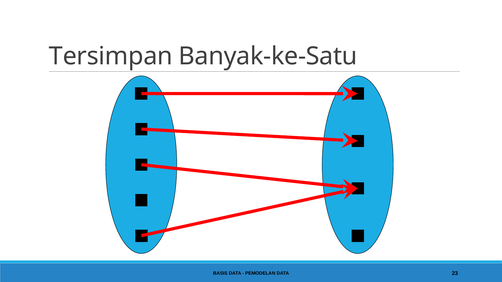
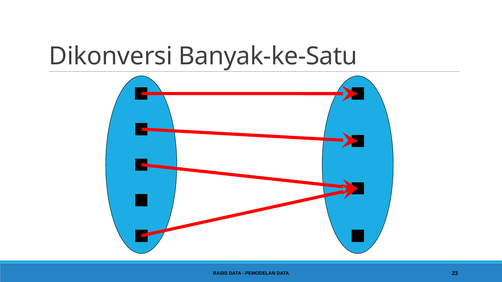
Tersimpan: Tersimpan -> Dikonversi
